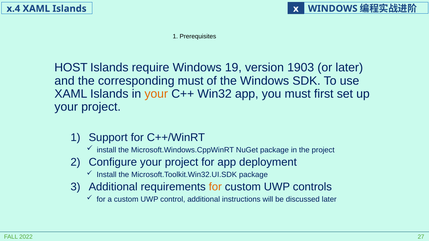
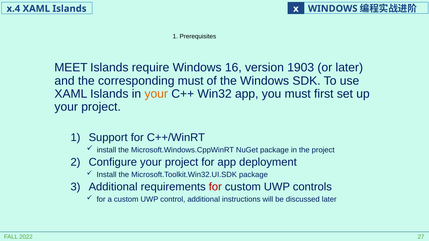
HOST: HOST -> MEET
19: 19 -> 16
for at (215, 187) colour: orange -> red
